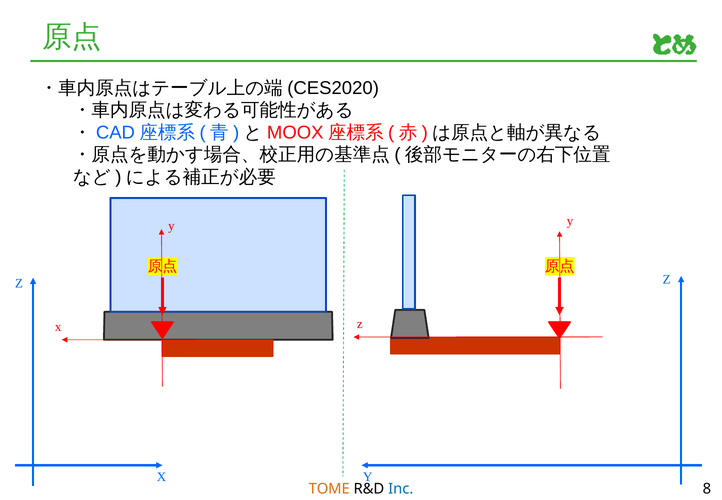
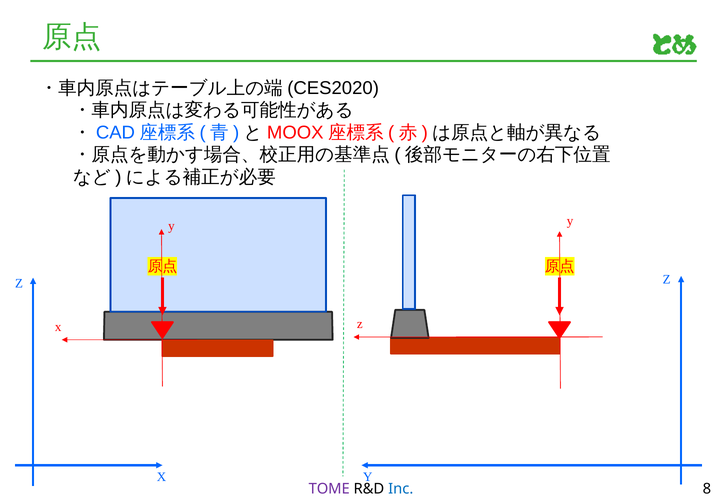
TOME colour: orange -> purple
